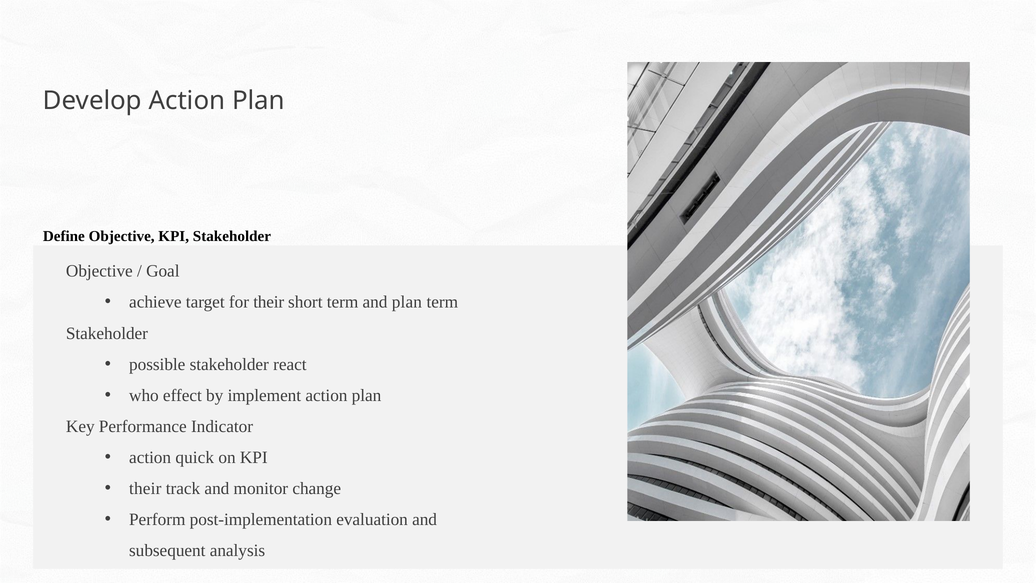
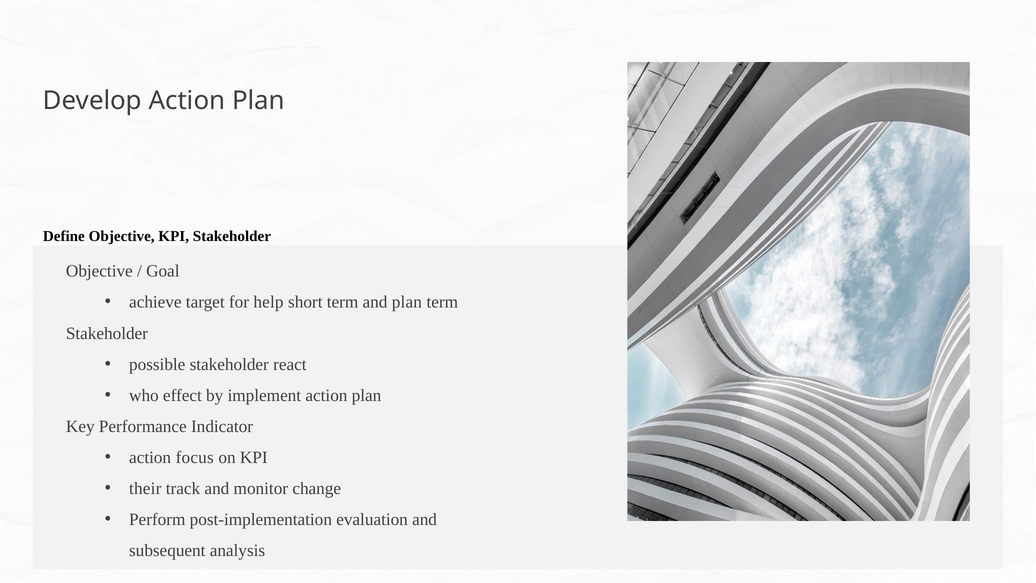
for their: their -> help
quick: quick -> focus
